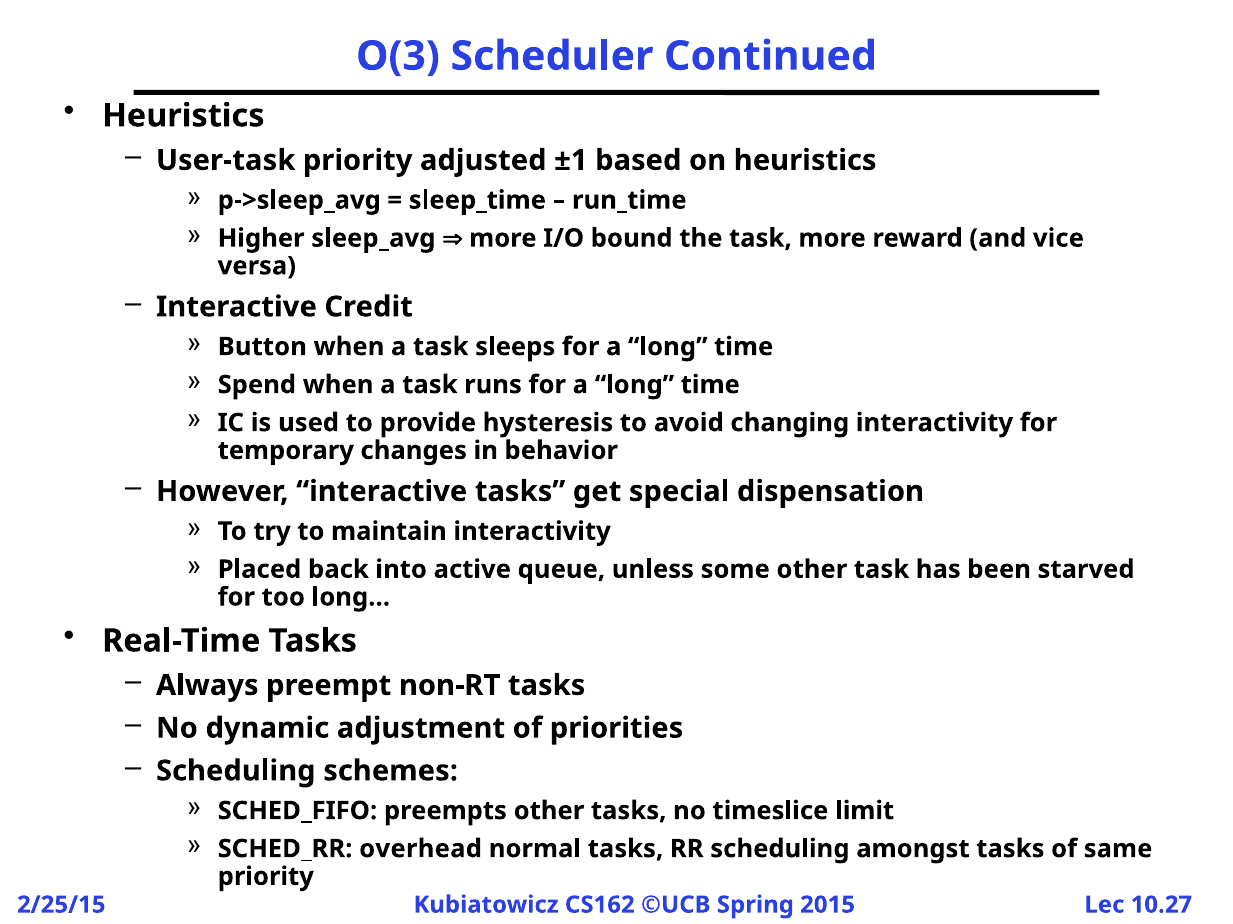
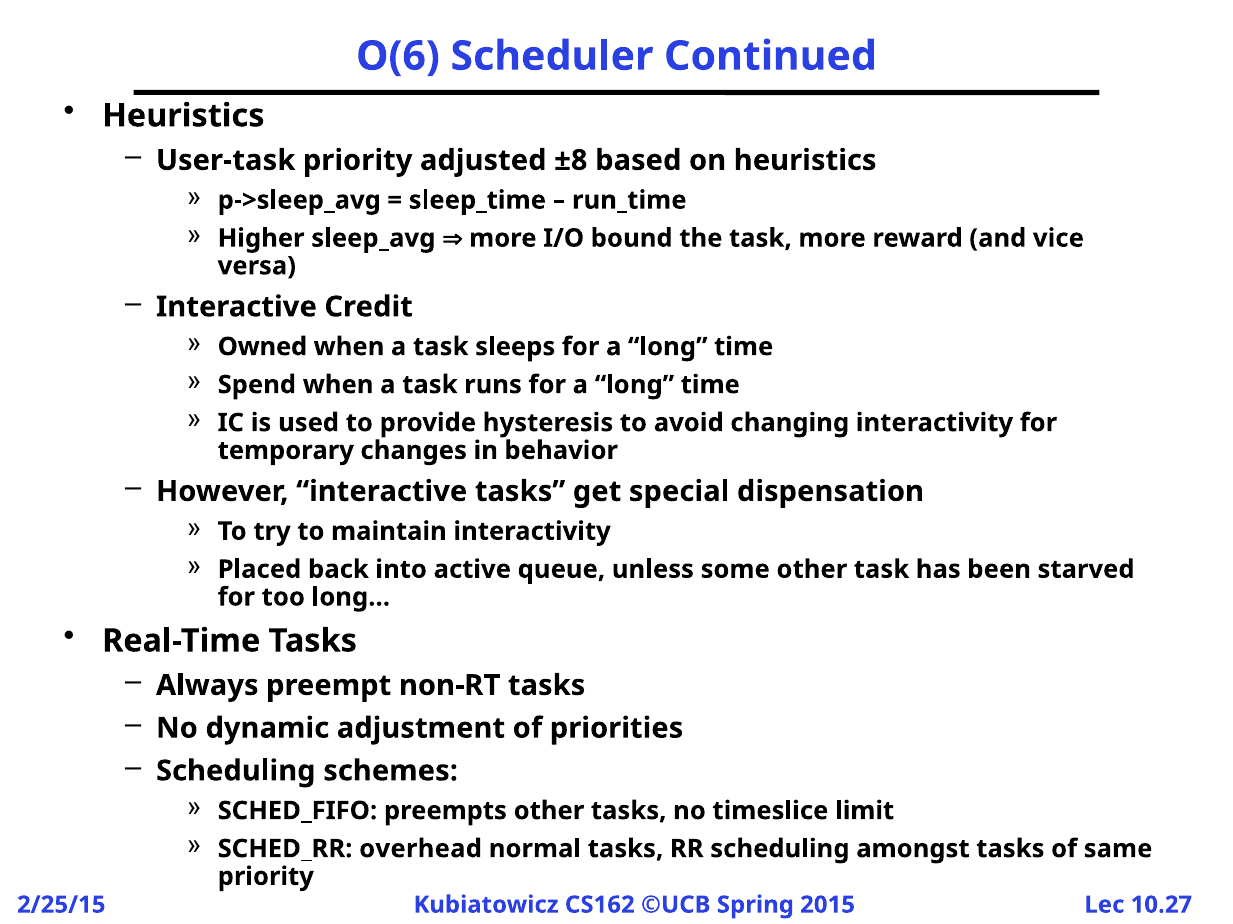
O(3: O(3 -> O(6
±1: ±1 -> ±8
Button: Button -> Owned
